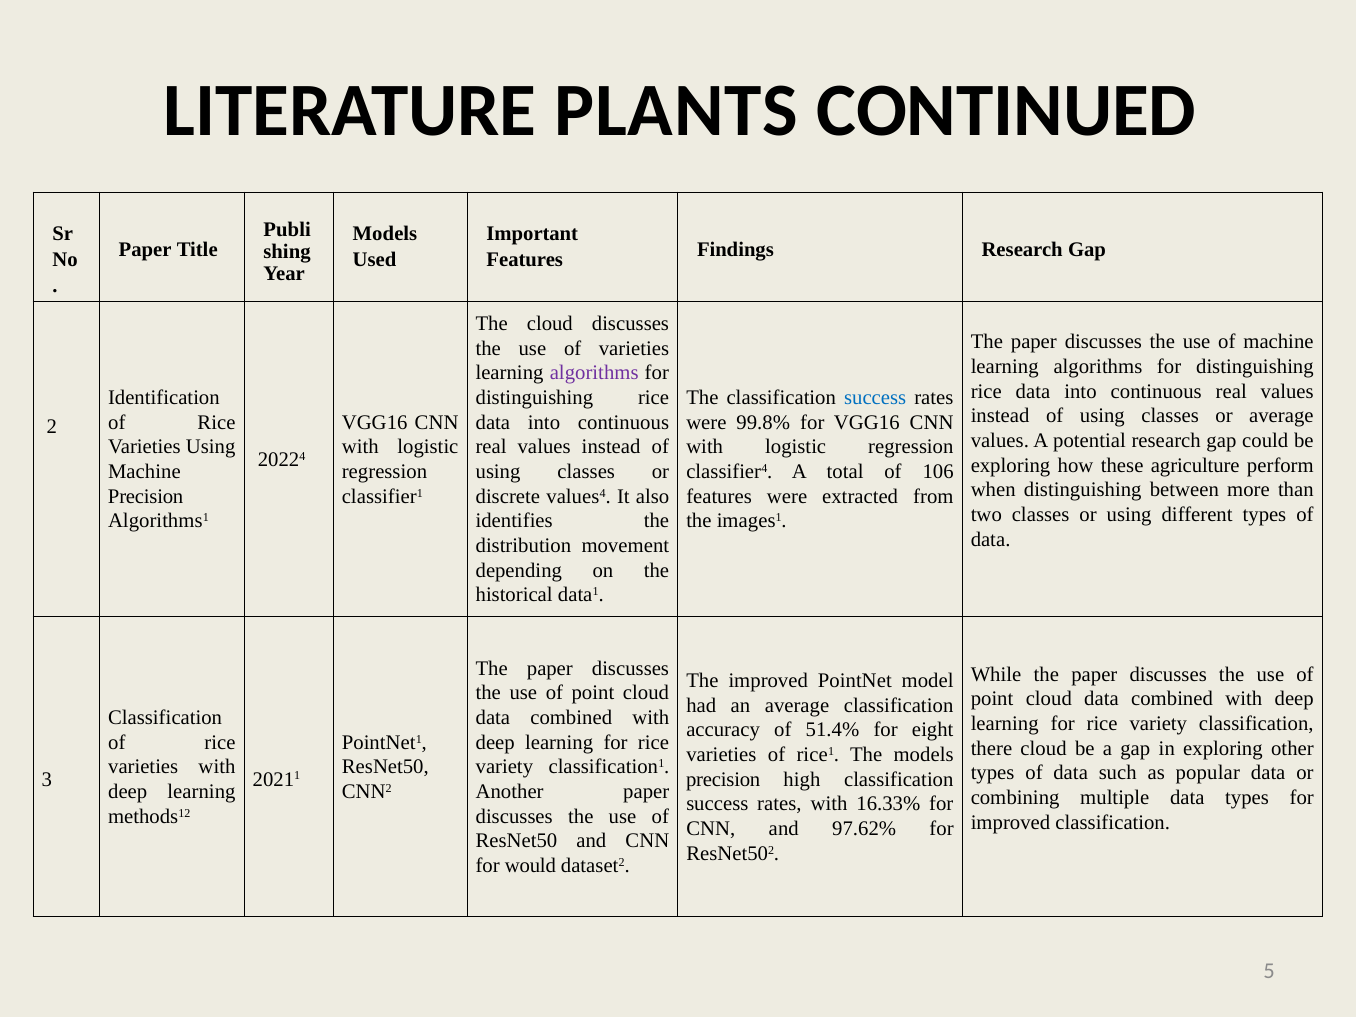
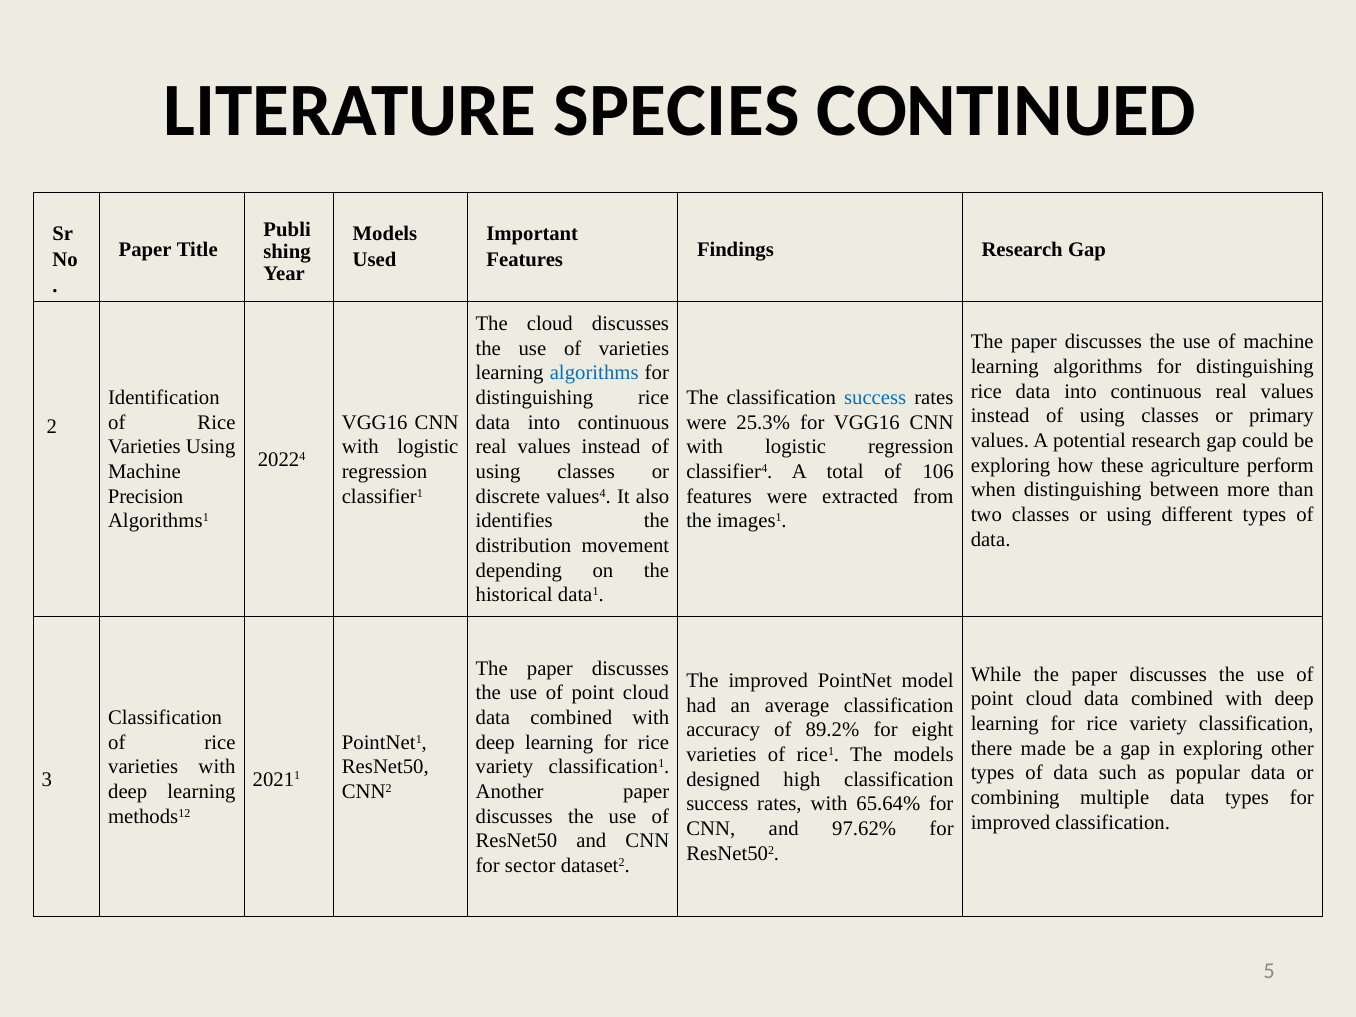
PLANTS: PLANTS -> SPECIES
algorithms at (594, 373) colour: purple -> blue
or average: average -> primary
99.8%: 99.8% -> 25.3%
51.4%: 51.4% -> 89.2%
there cloud: cloud -> made
precision at (723, 779): precision -> designed
16.33%: 16.33% -> 65.64%
would: would -> sector
